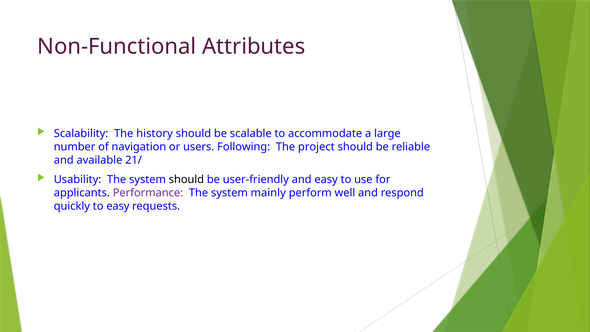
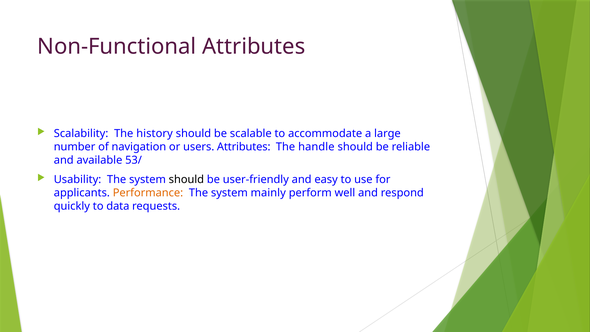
users Following: Following -> Attributes
project: project -> handle
21/: 21/ -> 53/
Performance colour: purple -> orange
to easy: easy -> data
